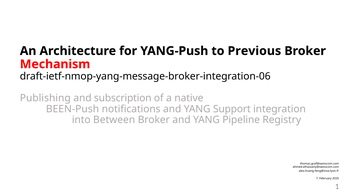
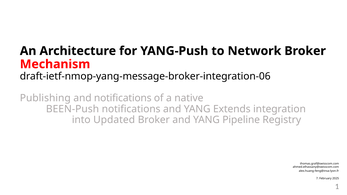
Previous: Previous -> Network
and subscription: subscription -> notifications
Support: Support -> Extends
Between: Between -> Updated
